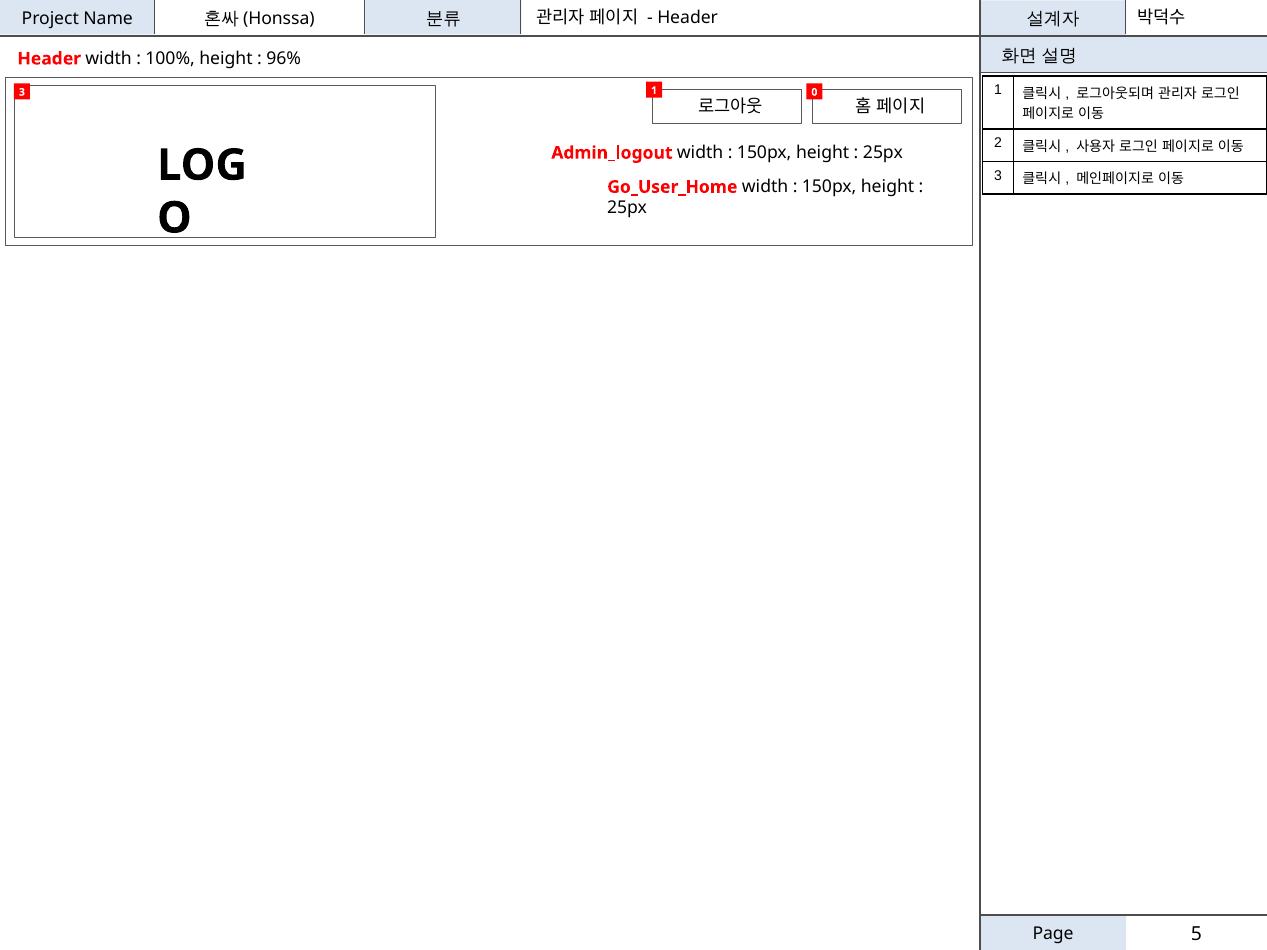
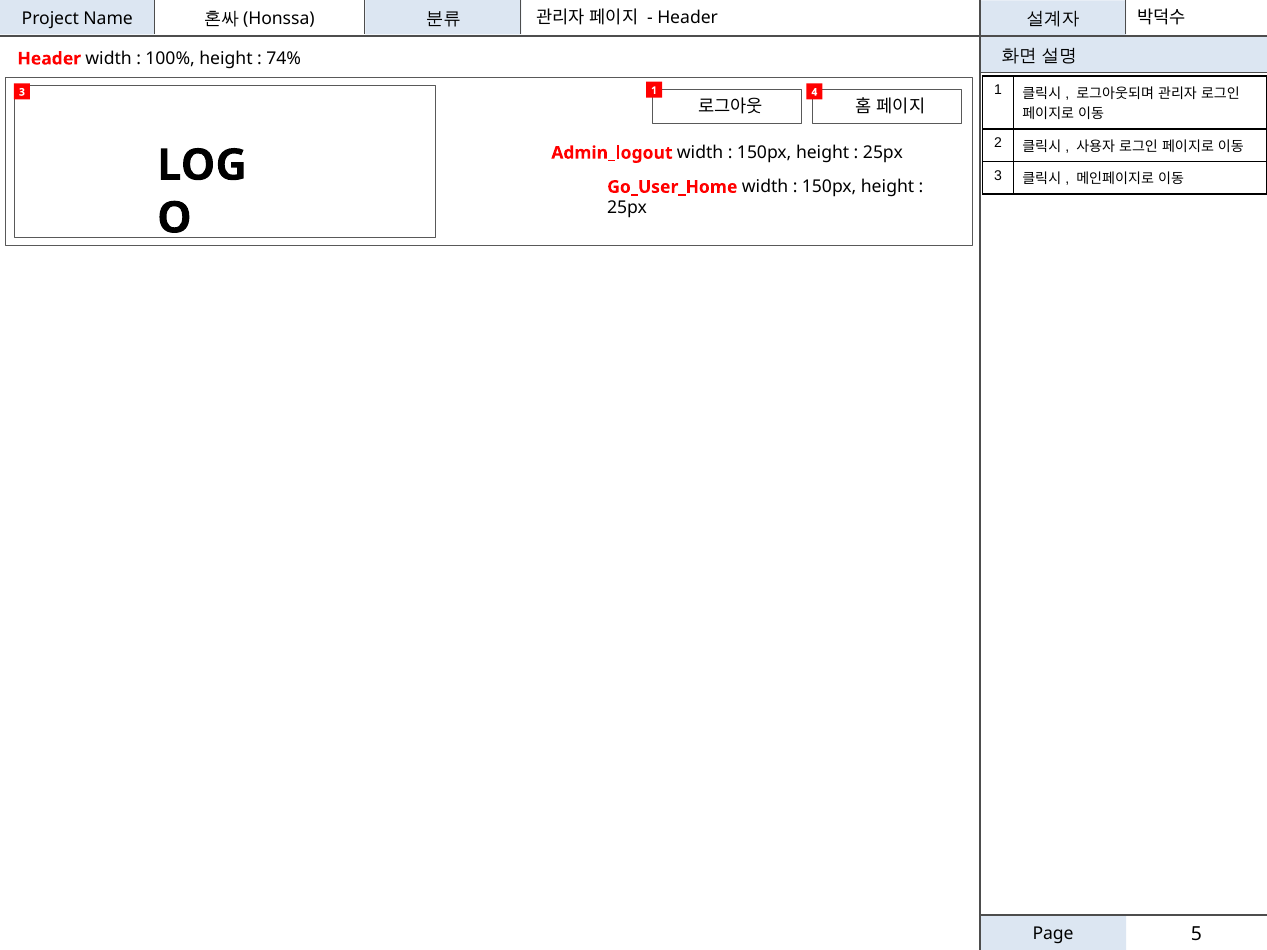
96%: 96% -> 74%
0: 0 -> 4
